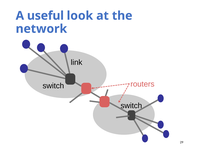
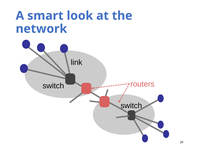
useful: useful -> smart
